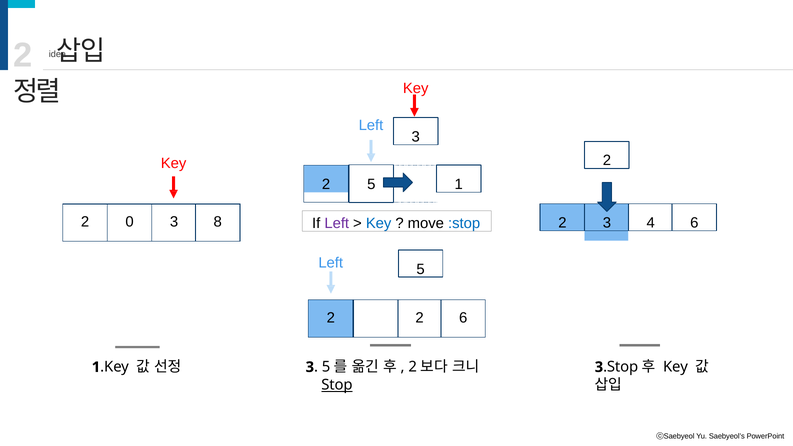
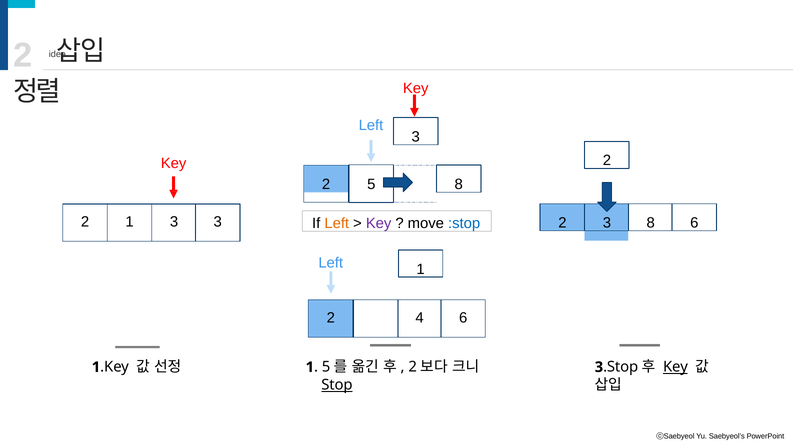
2 1: 1 -> 8
2 0: 0 -> 1
3 8: 8 -> 3
3 4: 4 -> 8
Left at (337, 223) colour: purple -> orange
Key at (379, 223) colour: blue -> purple
Left 5: 5 -> 1
2 at (420, 318): 2 -> 4
3 at (310, 367): 3 -> 1
Key at (675, 367) underline: none -> present
